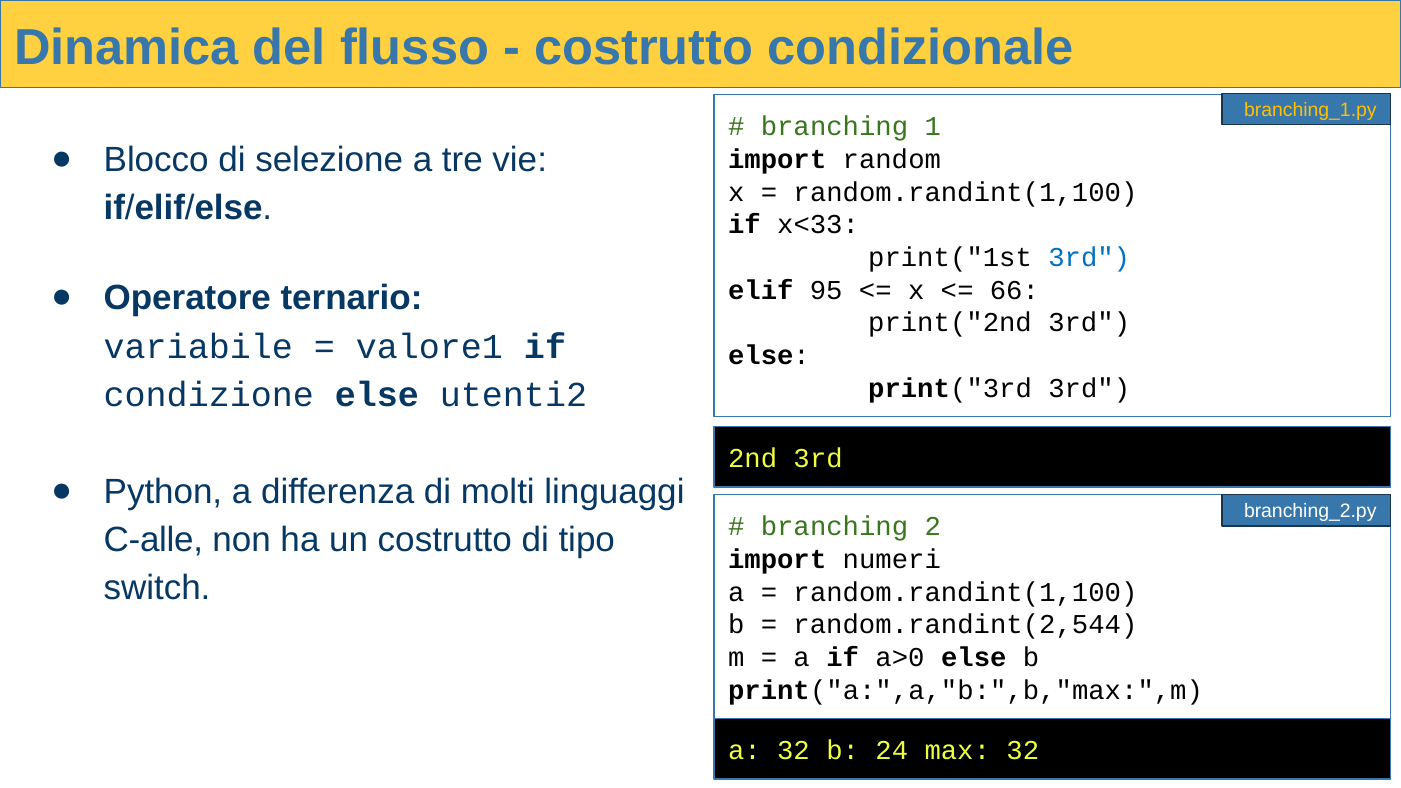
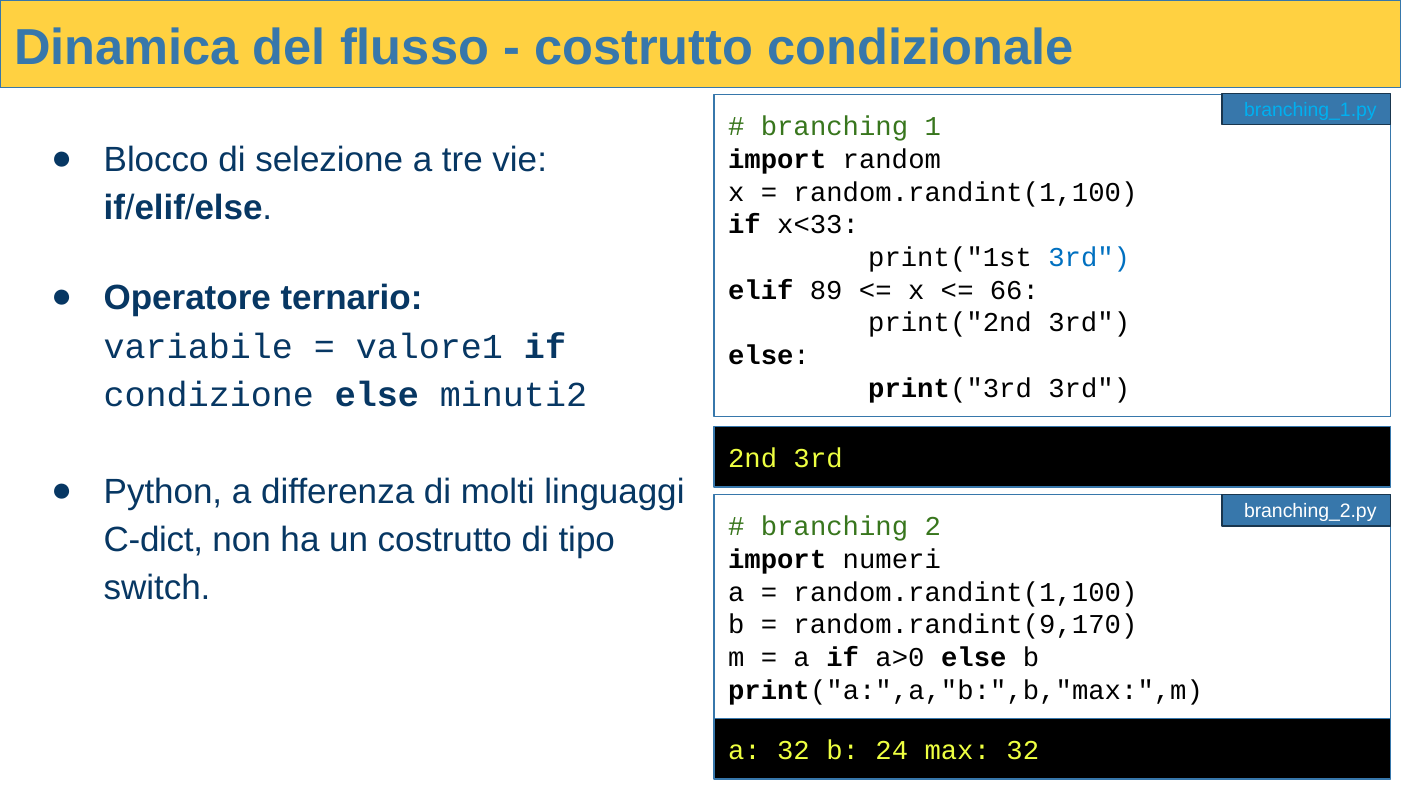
branching_1.py colour: yellow -> light blue
95: 95 -> 89
utenti2: utenti2 -> minuti2
C-alle: C-alle -> C-dict
random.randint(2,544: random.randint(2,544 -> random.randint(9,170
